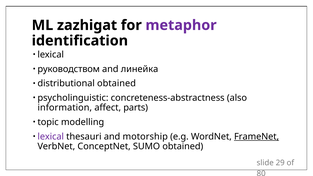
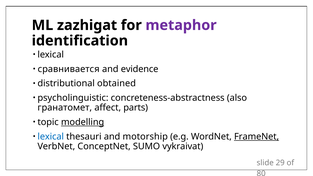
руководством: руководством -> сравнивается
линейка: линейка -> evidence
information: information -> гранатомет
modelling underline: none -> present
lexical at (51, 137) colour: purple -> blue
SUMO obtained: obtained -> vykraivat
